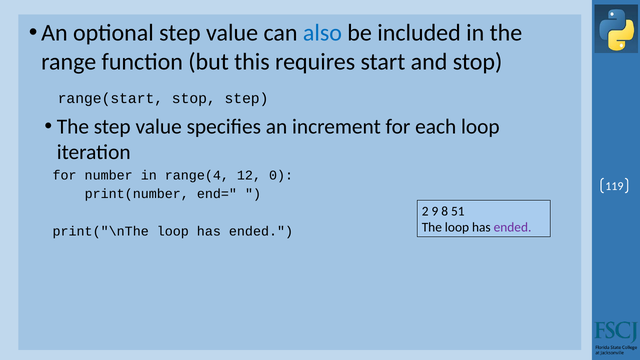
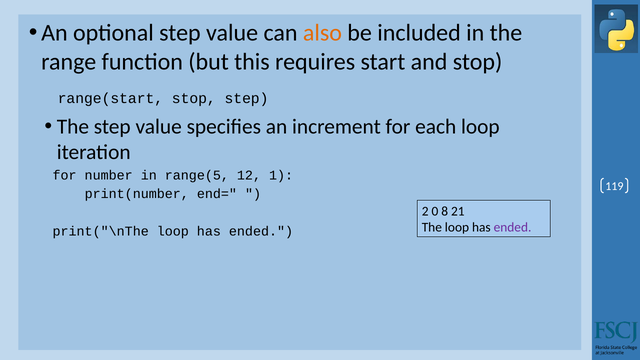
also colour: blue -> orange
range(4: range(4 -> range(5
0: 0 -> 1
9: 9 -> 0
51: 51 -> 21
